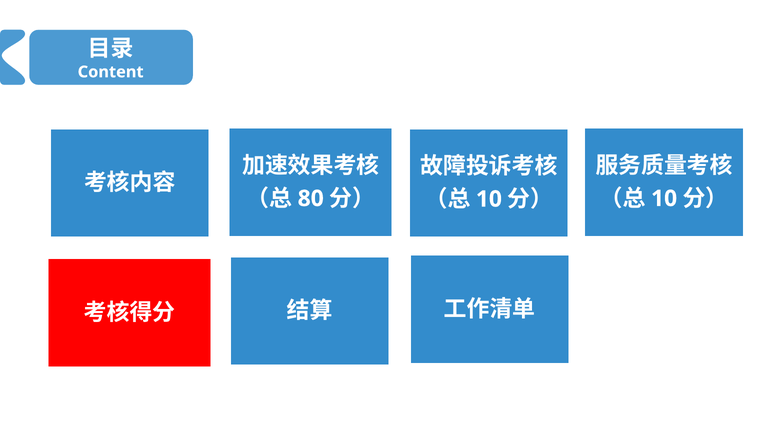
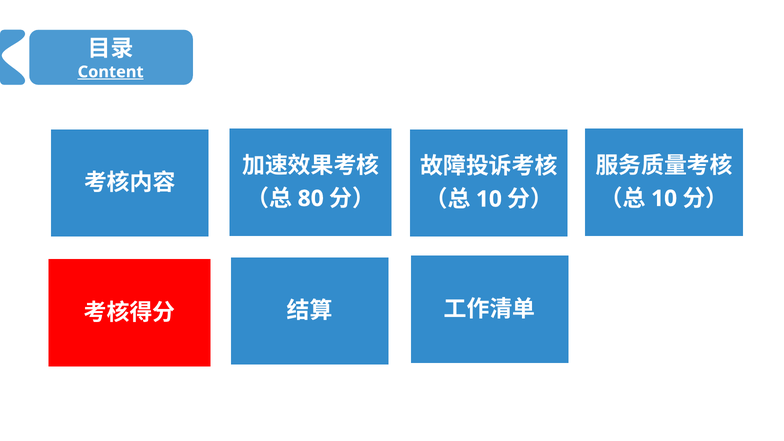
Content underline: none -> present
